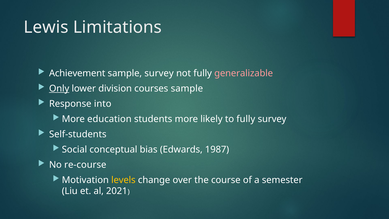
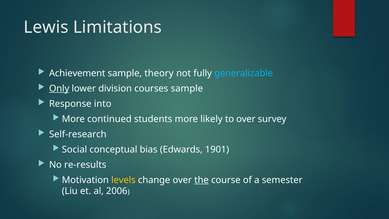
sample survey: survey -> theory
generalizable colour: pink -> light blue
education: education -> continued
to fully: fully -> over
Self-students: Self-students -> Self-research
1987: 1987 -> 1901
re-course: re-course -> re-results
the underline: none -> present
2021: 2021 -> 2006
